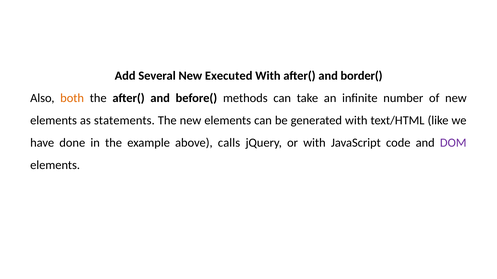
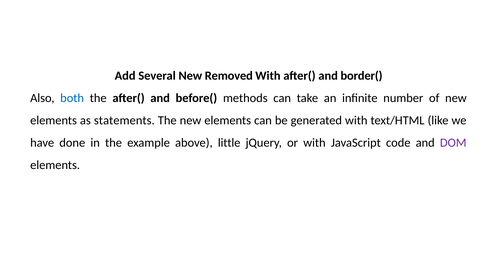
Executed: Executed -> Removed
both colour: orange -> blue
calls: calls -> little
